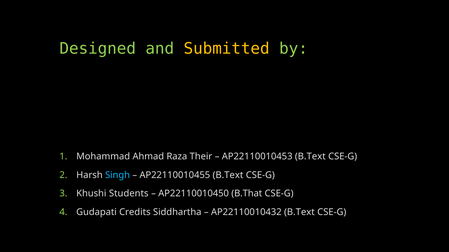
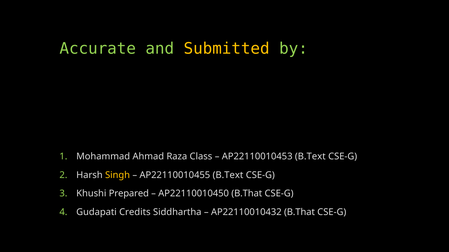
Designed: Designed -> Accurate
Their: Their -> Class
Singh colour: light blue -> yellow
Students: Students -> Prepared
AP22110010432 B.Text: B.Text -> B.That
